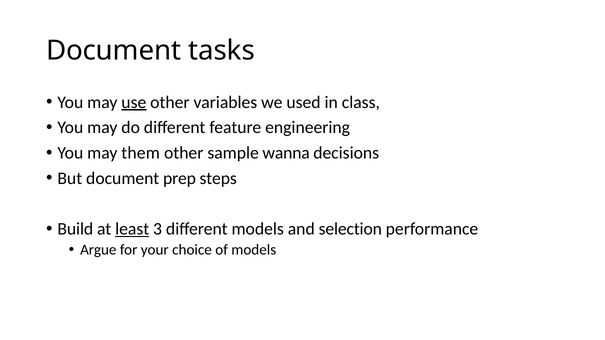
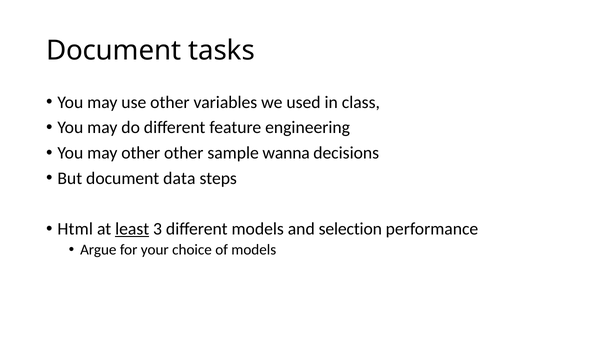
use underline: present -> none
may them: them -> other
prep: prep -> data
Build: Build -> Html
